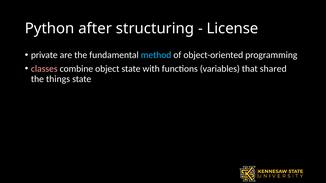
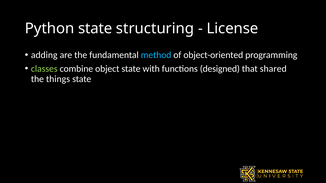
Python after: after -> state
private: private -> adding
classes colour: pink -> light green
variables: variables -> designed
